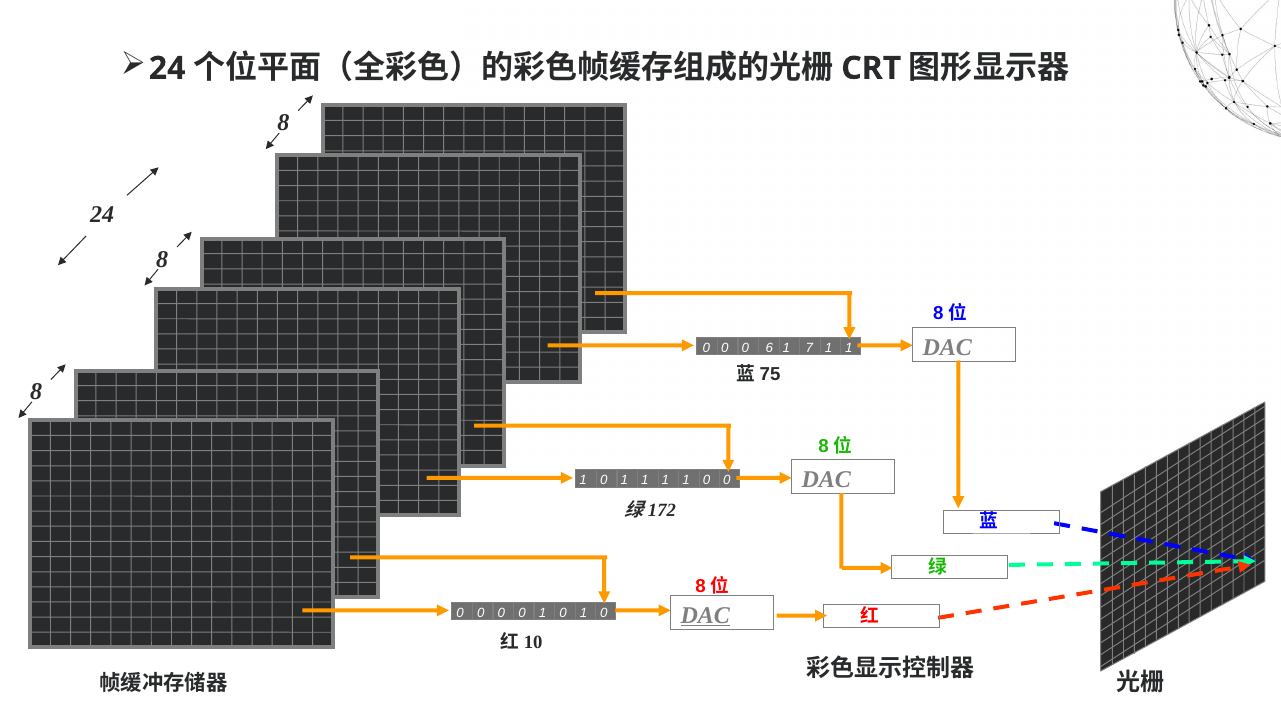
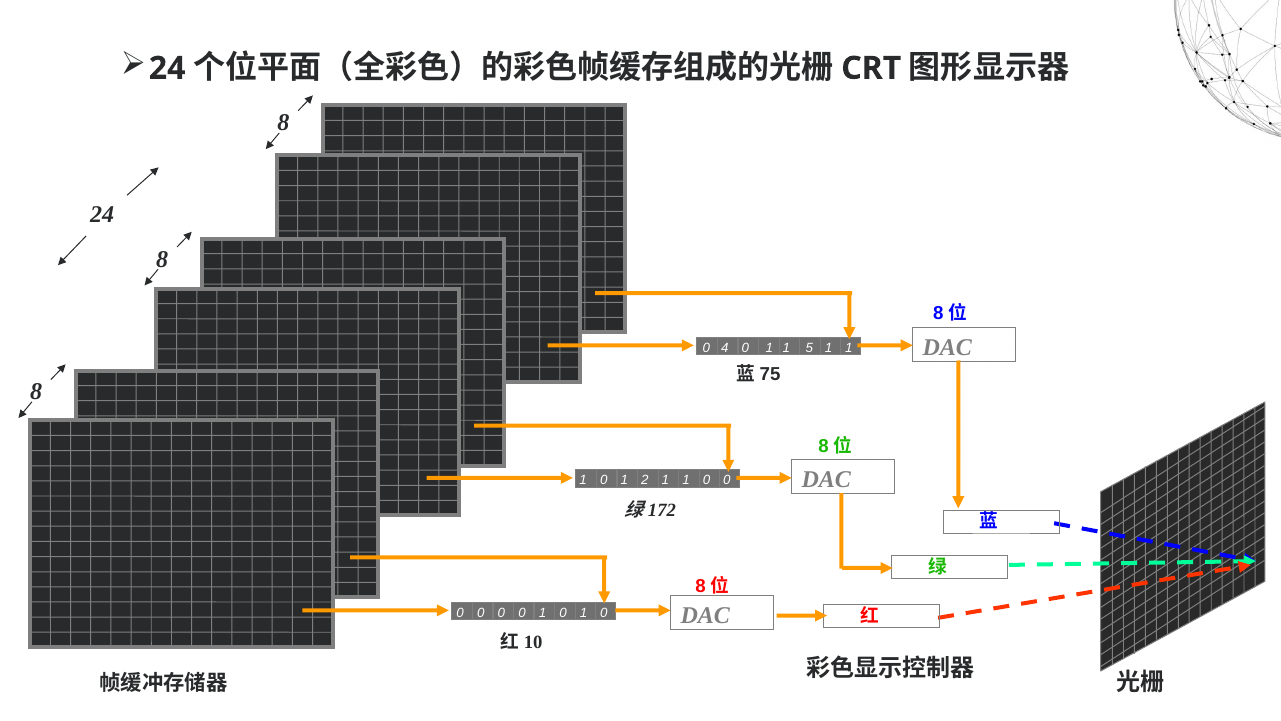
0 at (725, 347): 0 -> 4
6 at (769, 347): 6 -> 1
7: 7 -> 5
1 at (645, 480): 1 -> 2
DAC at (705, 615) underline: present -> none
